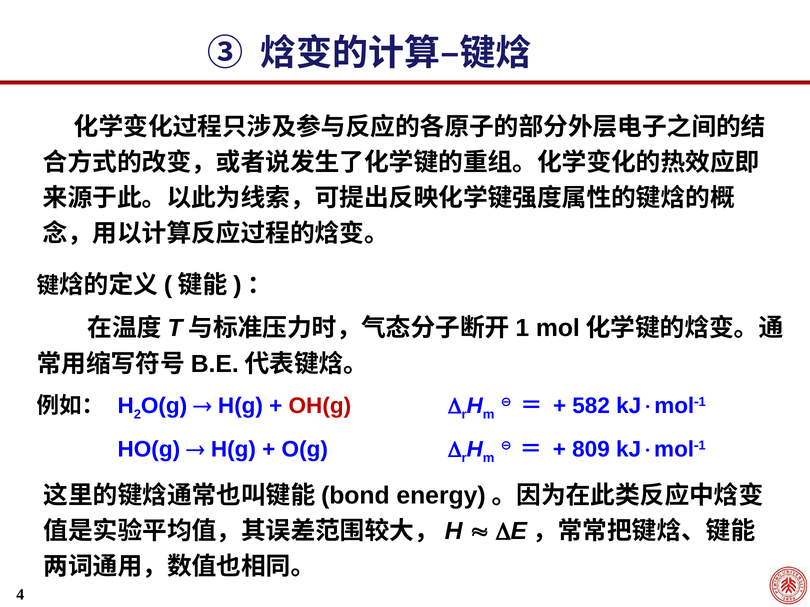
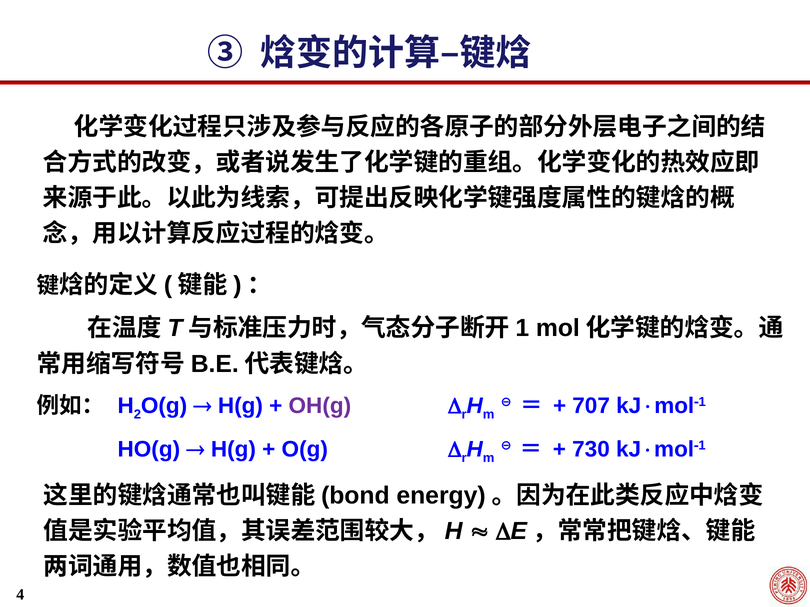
582: 582 -> 707
OH(g colour: red -> purple
809: 809 -> 730
